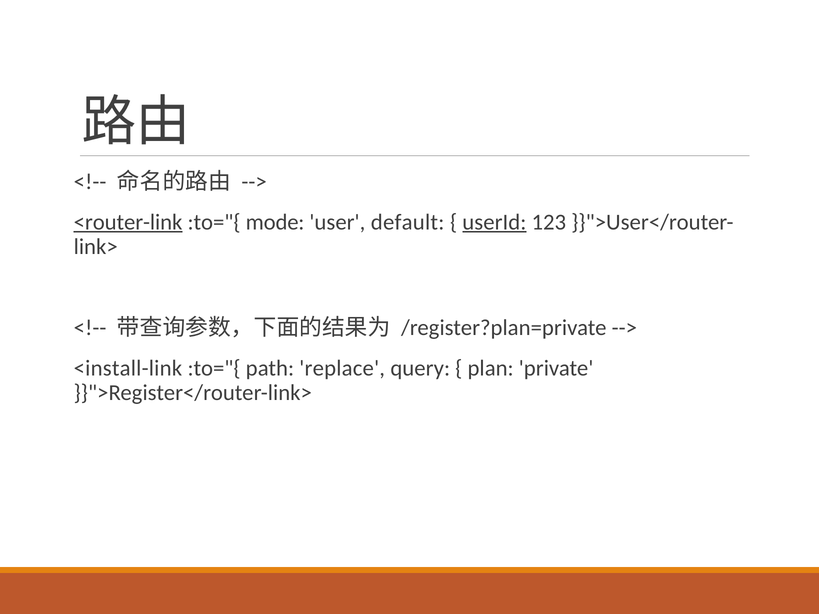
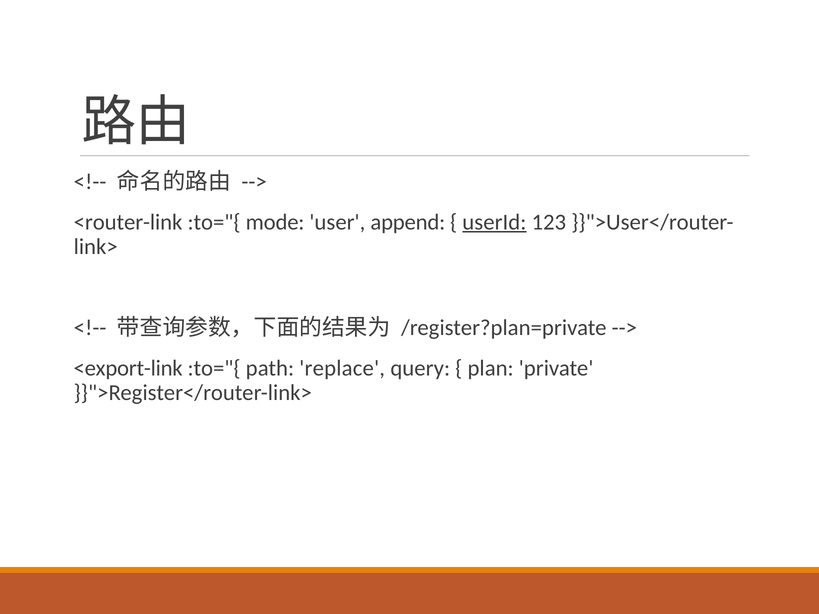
<router-link underline: present -> none
default: default -> append
<install-link: <install-link -> <export-link
